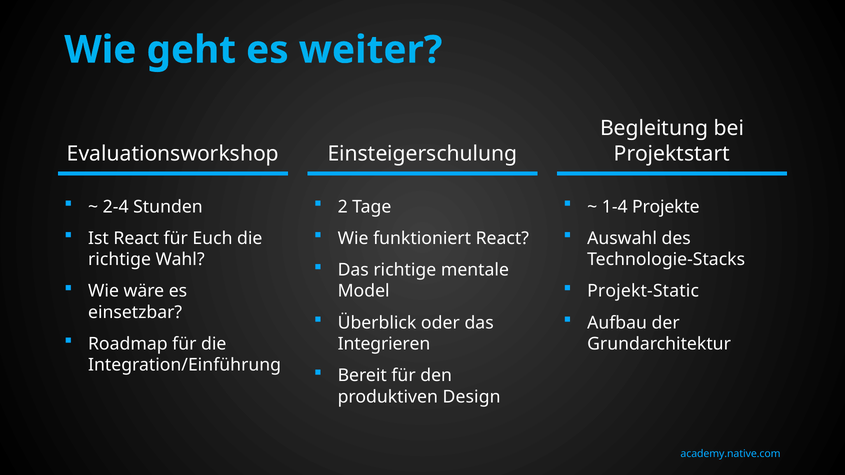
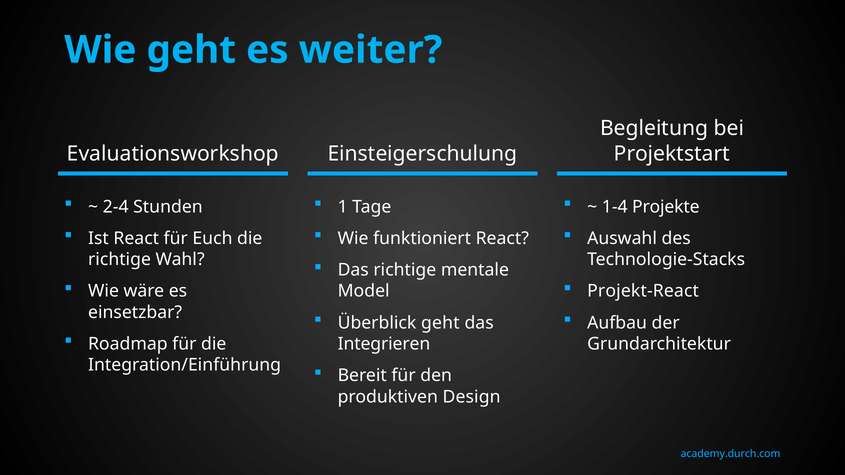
2: 2 -> 1
Projekt-Static: Projekt-Static -> Projekt-React
Überblick oder: oder -> geht
academy.native.com: academy.native.com -> academy.durch.com
